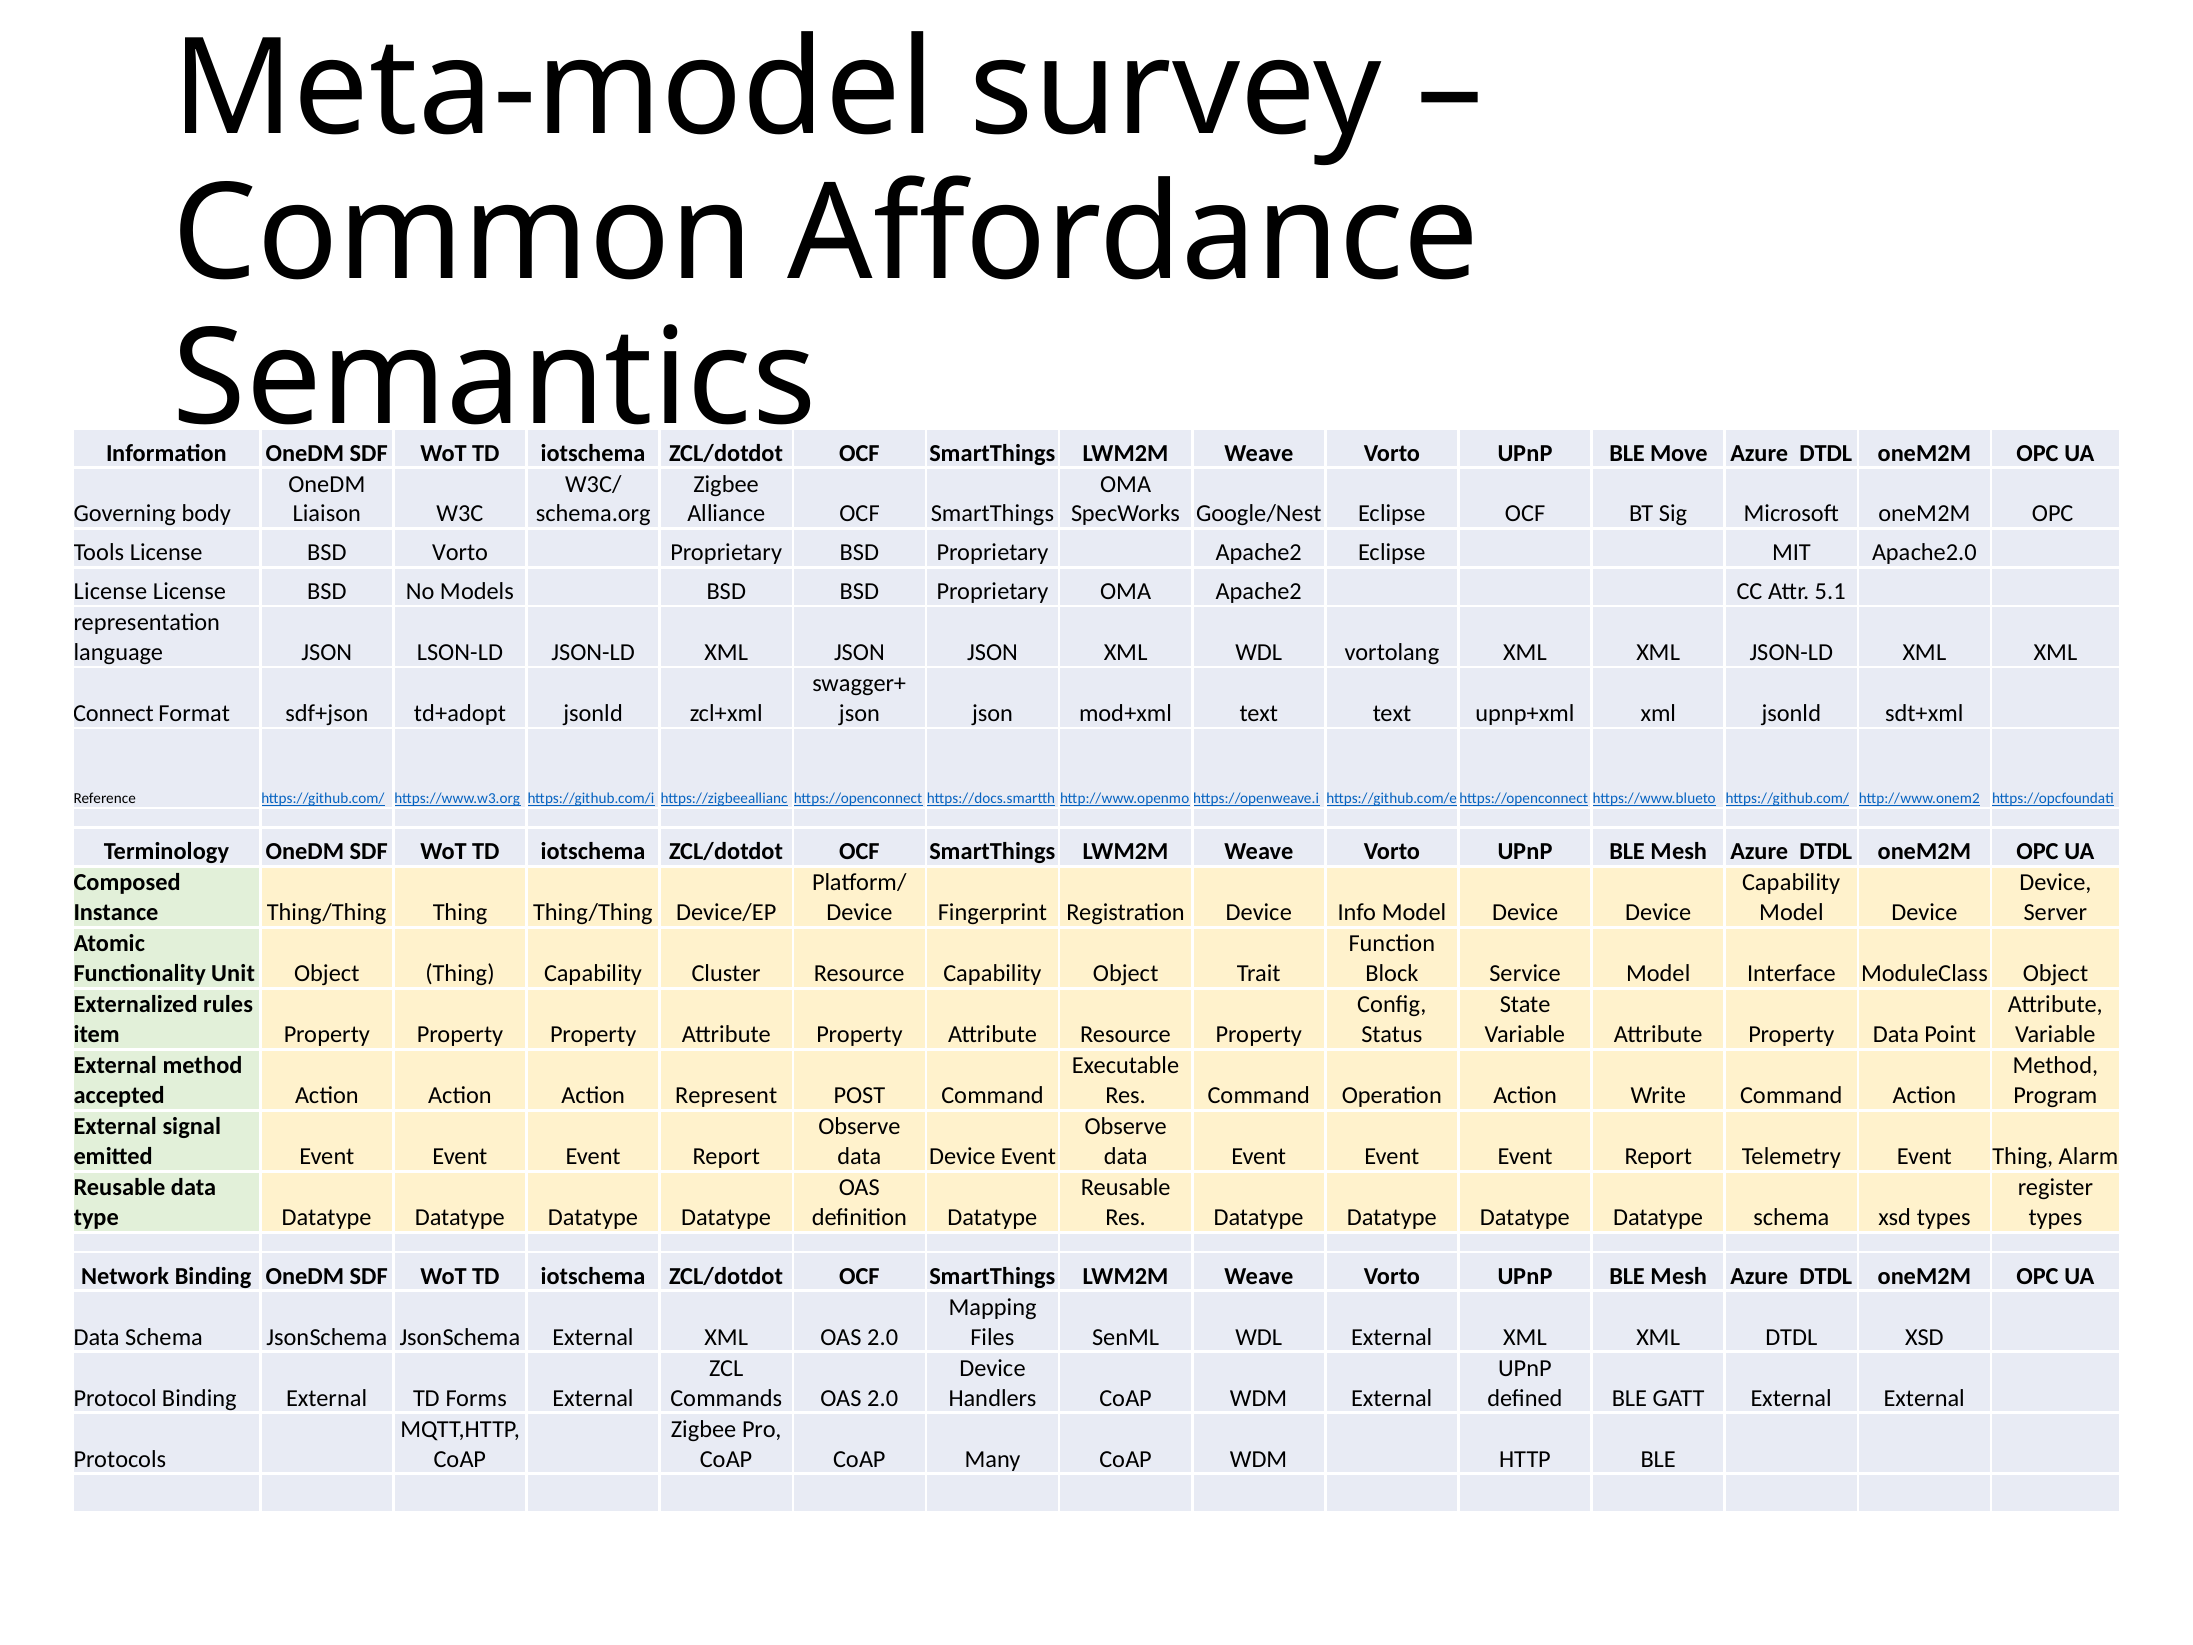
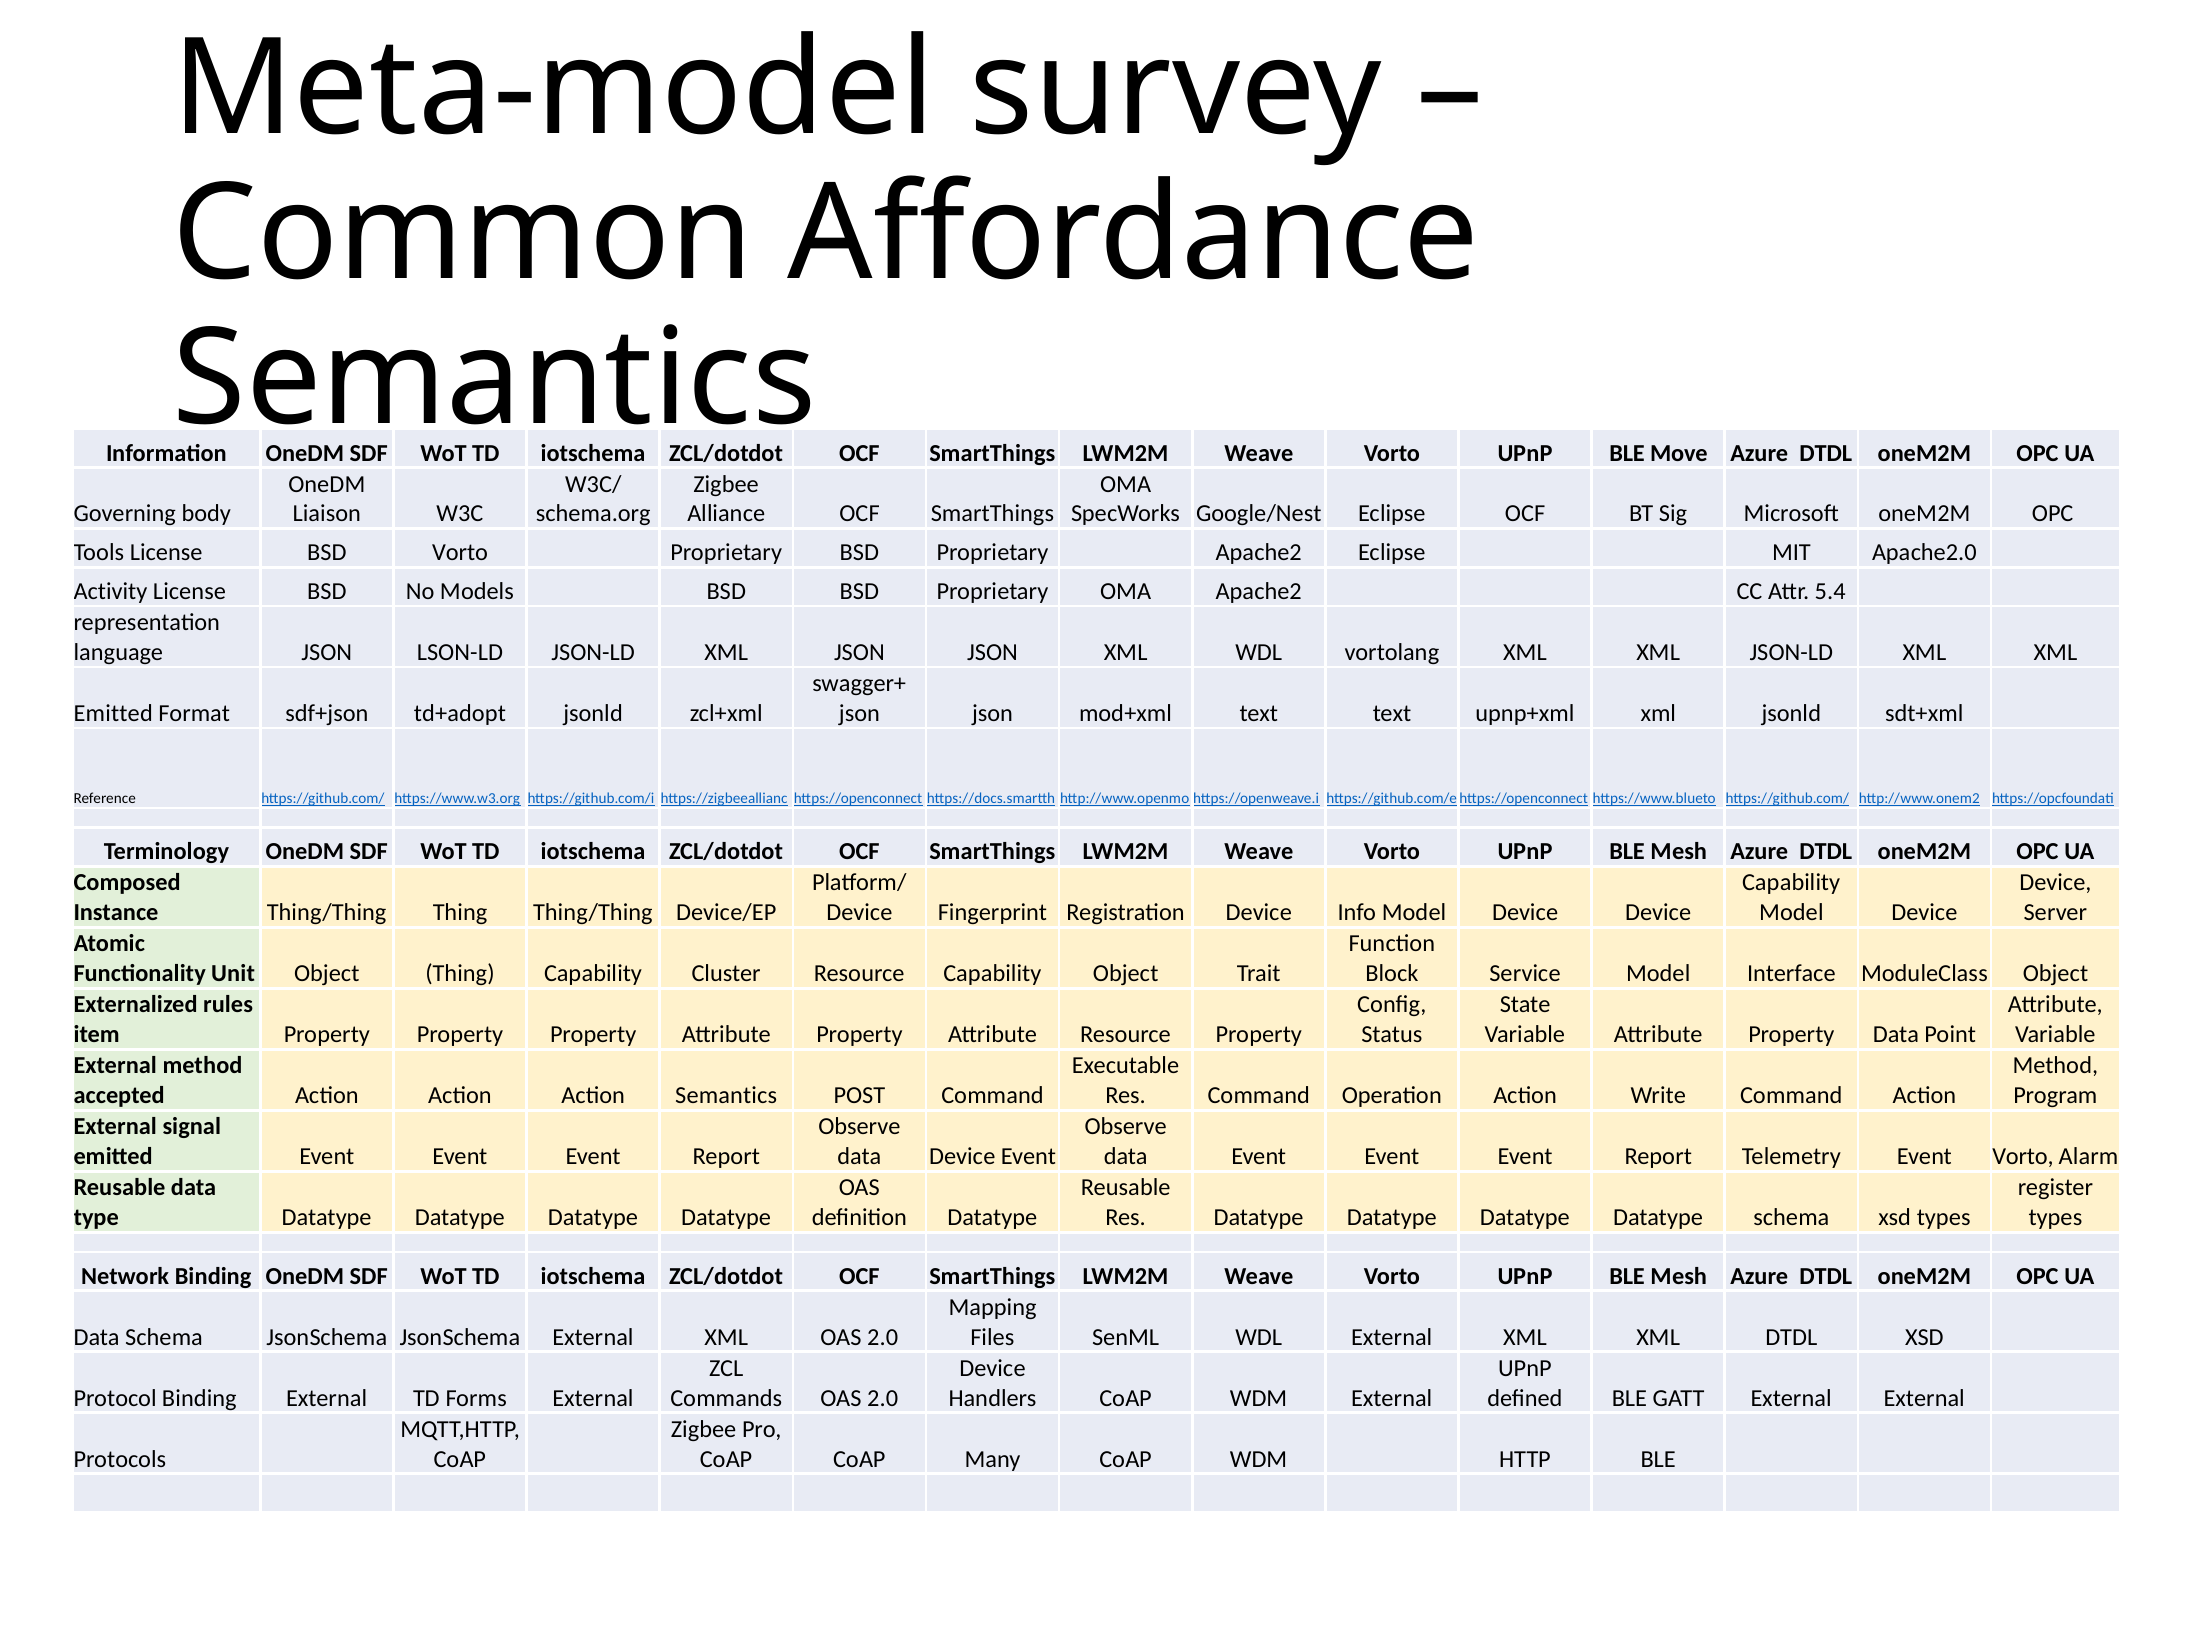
License at (110, 591): License -> Activity
5.1: 5.1 -> 5.4
Connect at (113, 713): Connect -> Emitted
Action Represent: Represent -> Semantics
Event Thing: Thing -> Vorto
